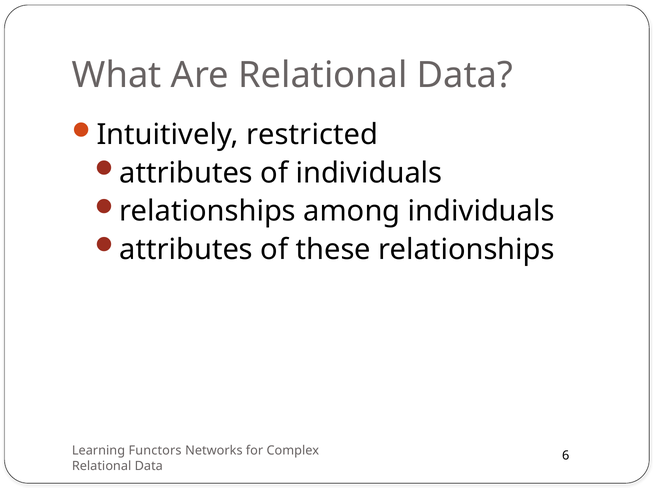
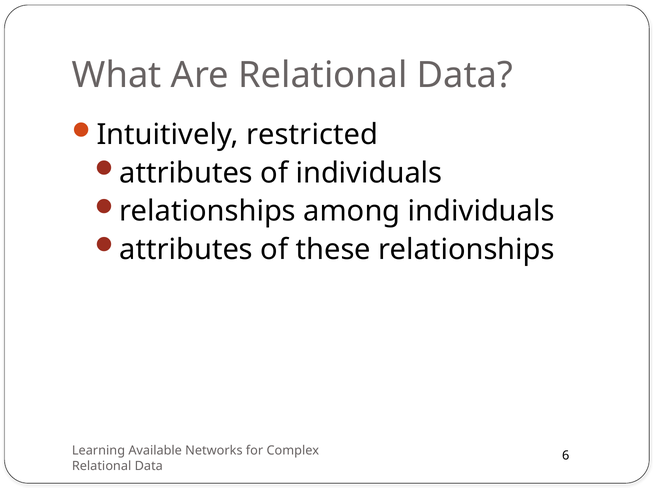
Functors: Functors -> Available
